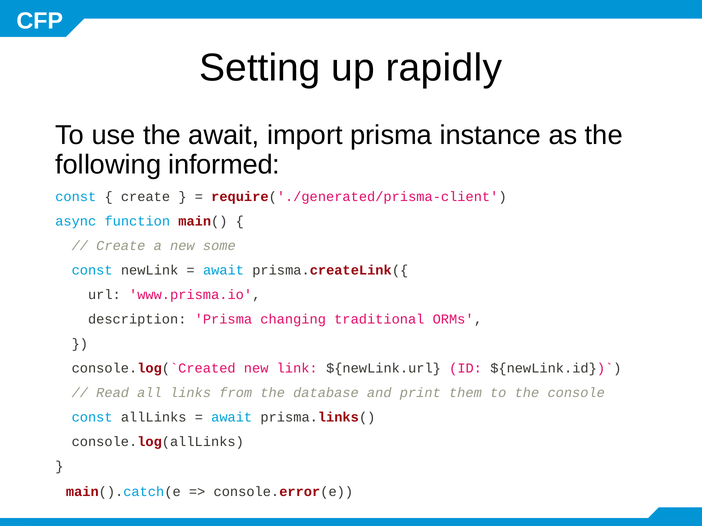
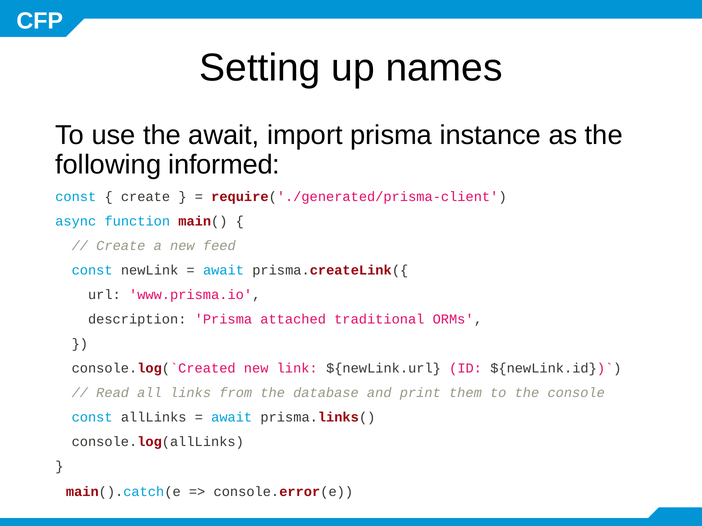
rapidly: rapidly -> names
some: some -> feed
changing: changing -> attached
